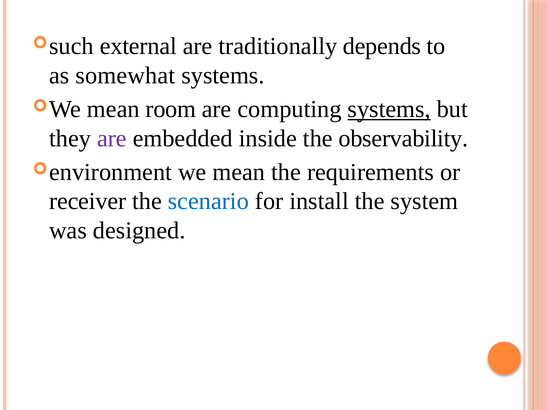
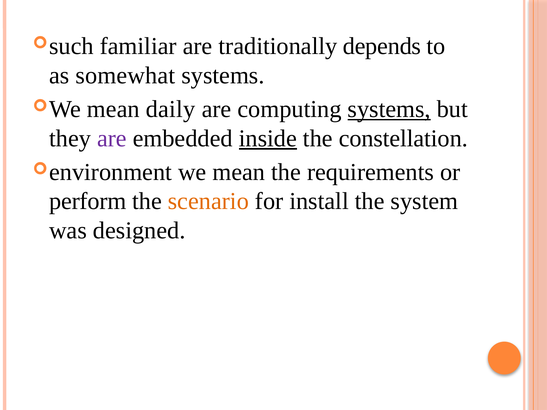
external: external -> familiar
room: room -> daily
inside underline: none -> present
observability: observability -> constellation
receiver: receiver -> perform
scenario colour: blue -> orange
